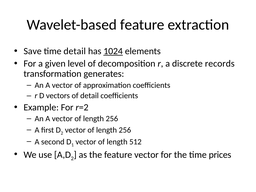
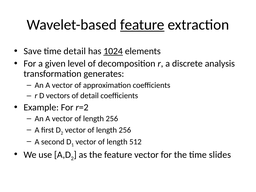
feature at (142, 25) underline: none -> present
records: records -> analysis
prices: prices -> slides
